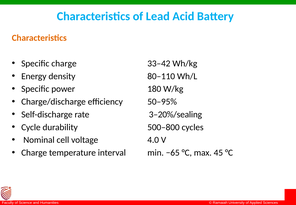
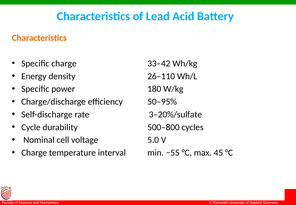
80–110: 80–110 -> 26–110
3–20%/sealing: 3–20%/sealing -> 3–20%/sulfate
4.0: 4.0 -> 5.0
−65: −65 -> −55
